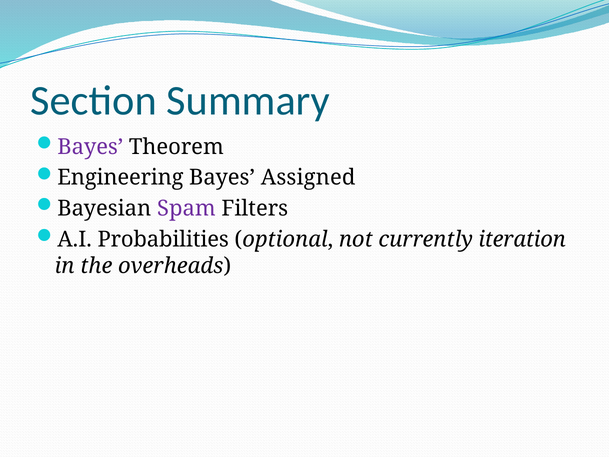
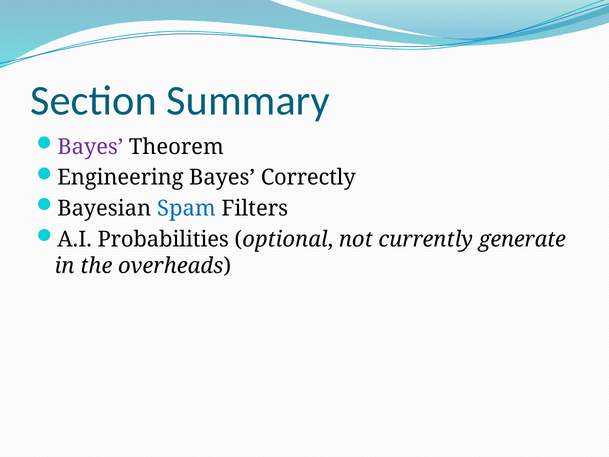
Assigned: Assigned -> Correctly
Spam colour: purple -> blue
iteration: iteration -> generate
